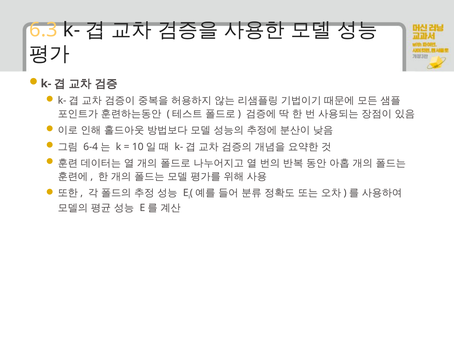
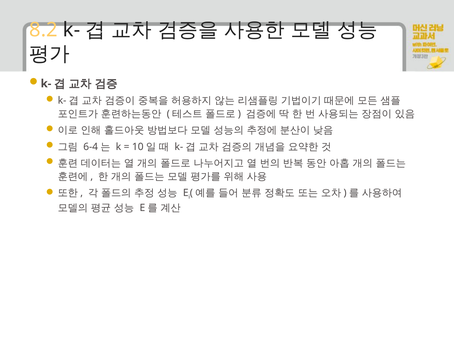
6.3: 6.3 -> 8.2
